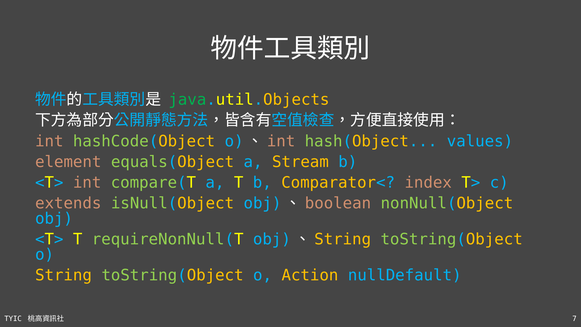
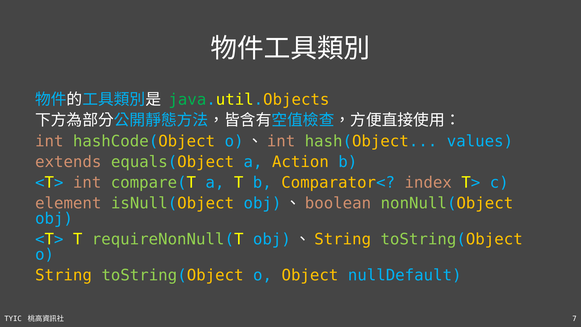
element: element -> extends
Stream: Stream -> Action
extends: extends -> element
Action: Action -> Object
